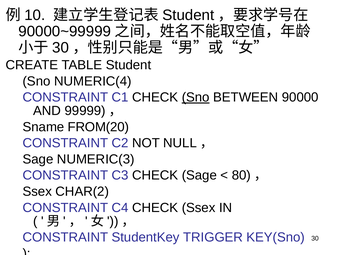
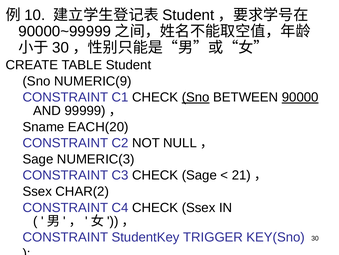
NUMERIC(4: NUMERIC(4 -> NUMERIC(9
90000 underline: none -> present
FROM(20: FROM(20 -> EACH(20
80: 80 -> 21
